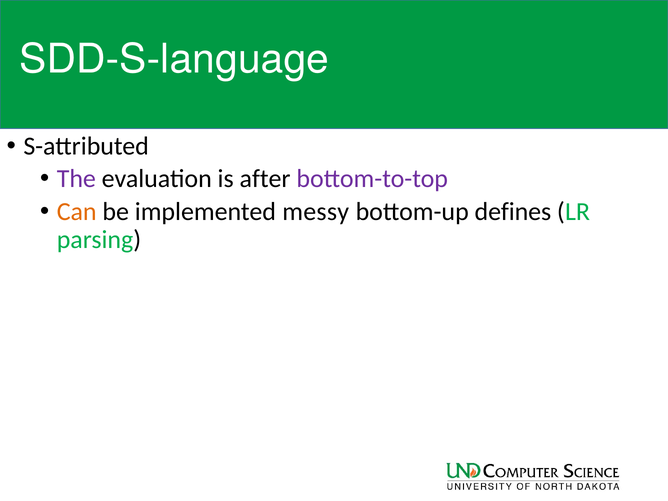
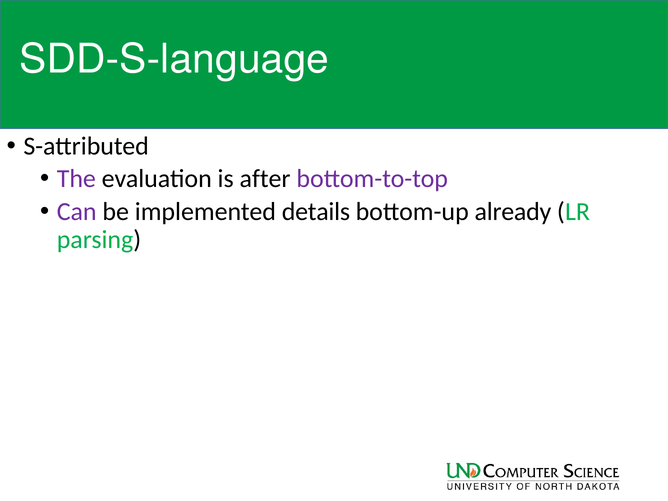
Can colour: orange -> purple
messy: messy -> details
defines: defines -> already
